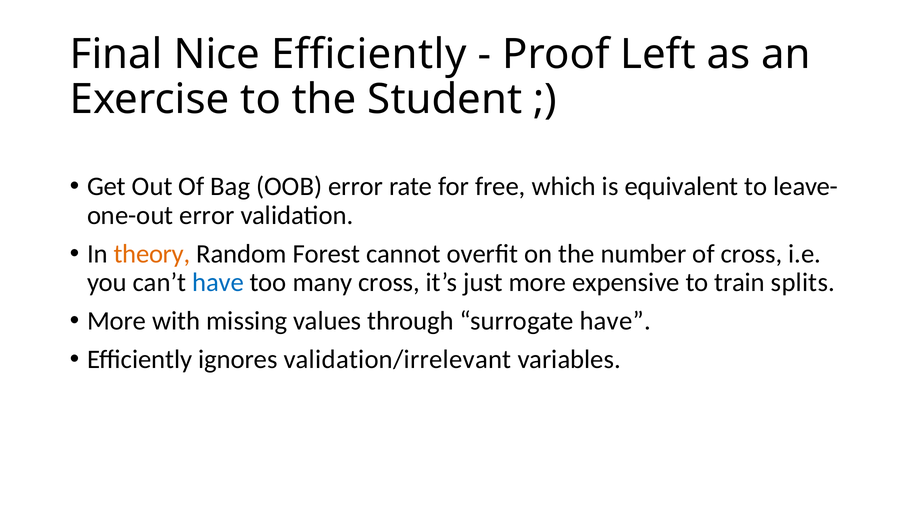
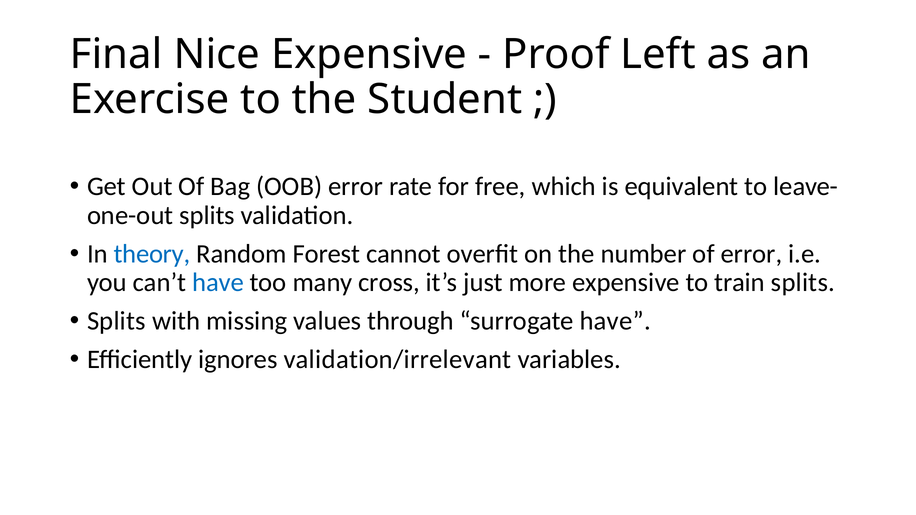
Nice Efficiently: Efficiently -> Expensive
error at (207, 216): error -> splits
theory colour: orange -> blue
of cross: cross -> error
More at (117, 321): More -> Splits
